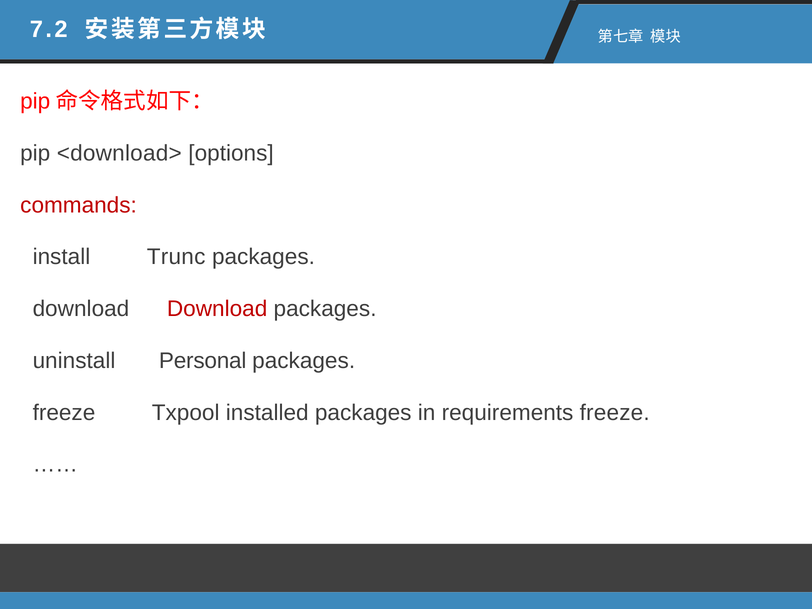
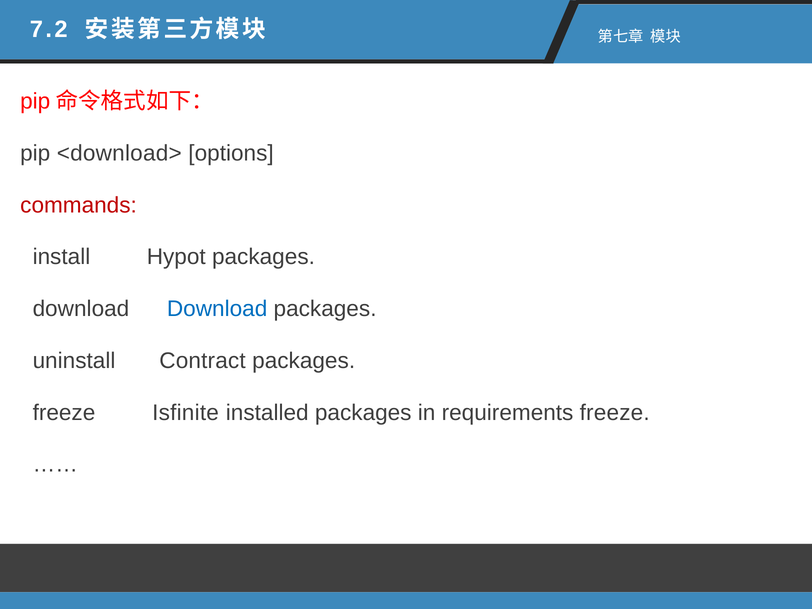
Trunc: Trunc -> Hypot
Download at (217, 309) colour: red -> blue
Personal: Personal -> Contract
Txpool: Txpool -> Isfinite
